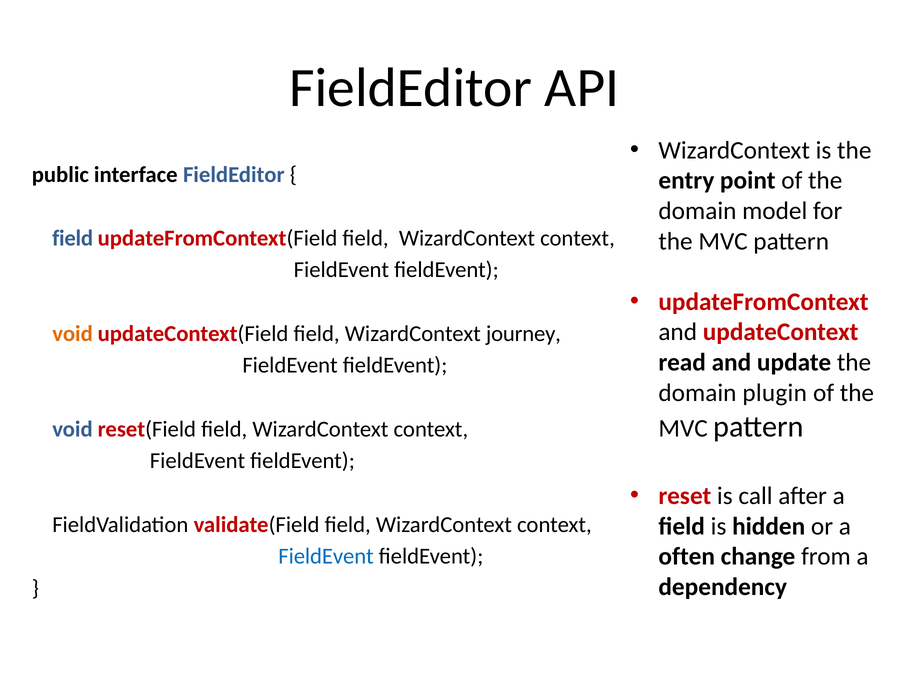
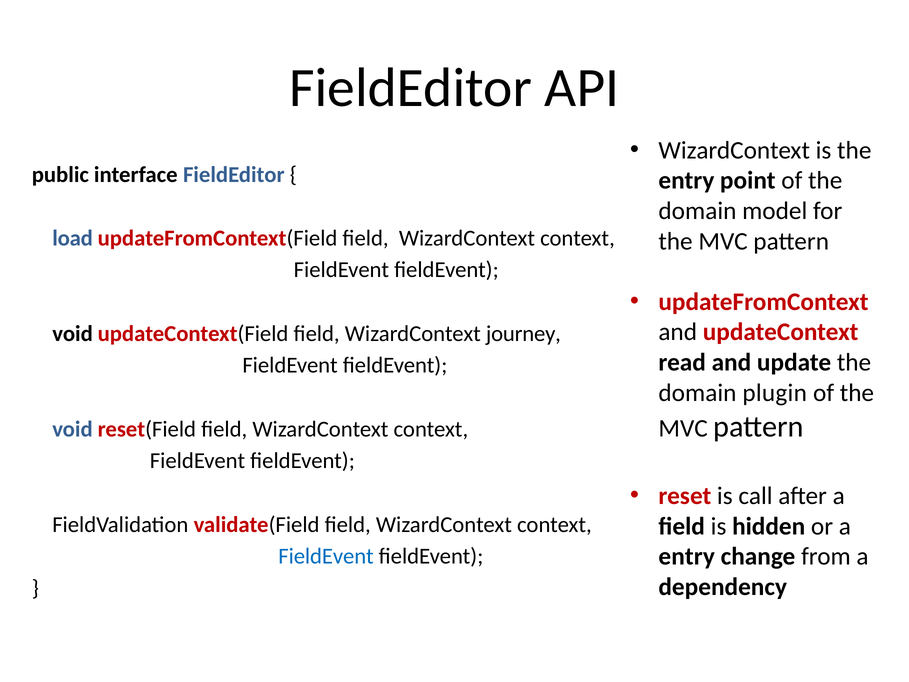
field at (73, 238): field -> load
void at (73, 334) colour: orange -> black
often at (687, 556): often -> entry
